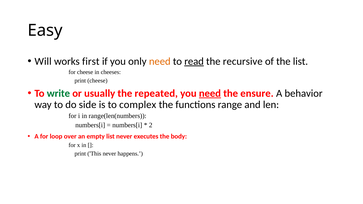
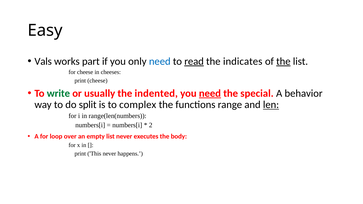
Will: Will -> Vals
first: first -> part
need at (160, 61) colour: orange -> blue
recursive: recursive -> indicates
the at (283, 61) underline: none -> present
repeated: repeated -> indented
ensure: ensure -> special
side: side -> split
len underline: none -> present
